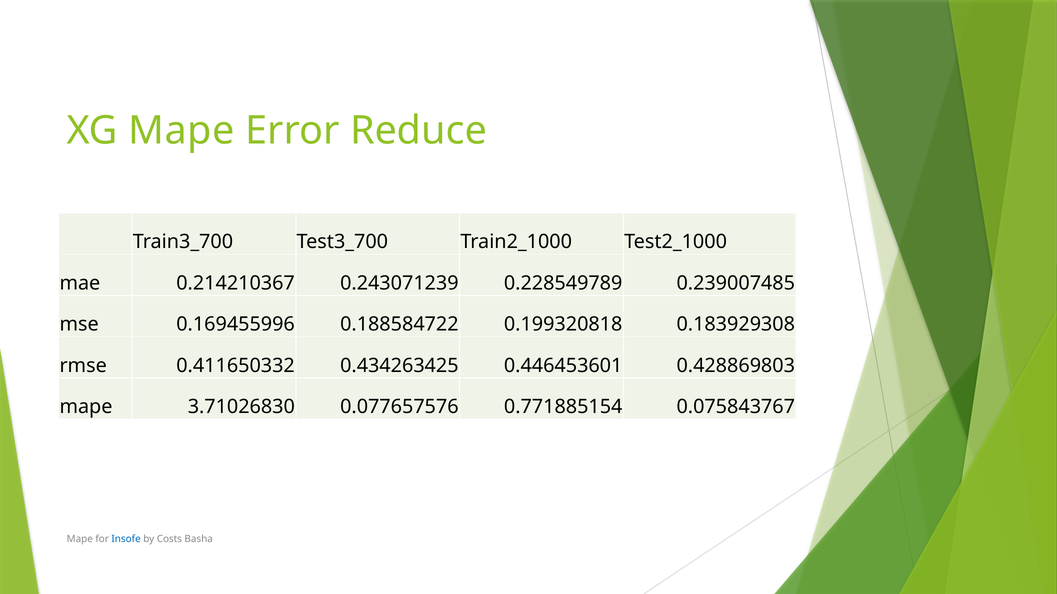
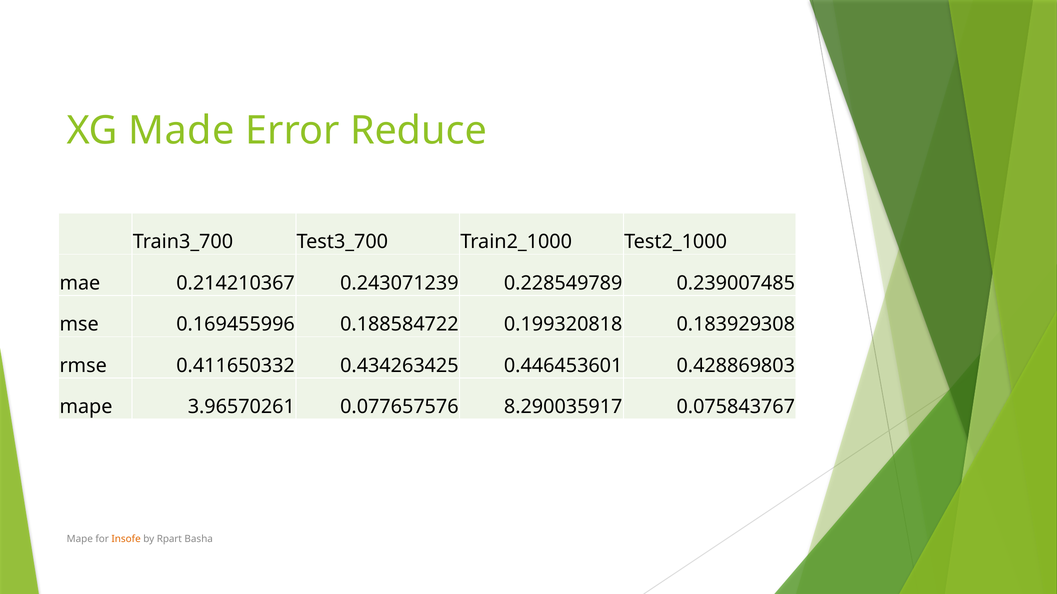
XG Mape: Mape -> Made
3.71026830: 3.71026830 -> 3.96570261
0.771885154: 0.771885154 -> 8.290035917
Insofe colour: blue -> orange
Costs: Costs -> Rpart
